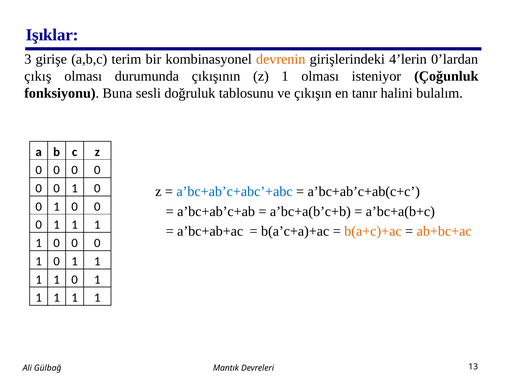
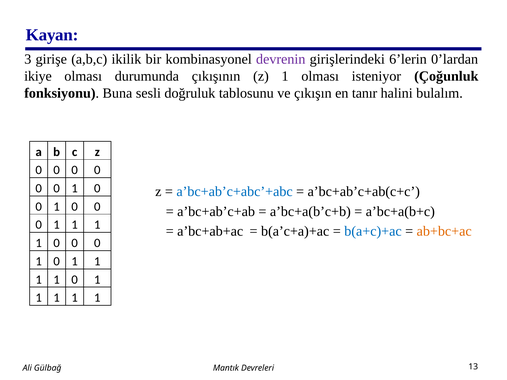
Işıklar: Işıklar -> Kayan
terim: terim -> ikilik
devrenin colour: orange -> purple
4’lerin: 4’lerin -> 6’lerin
çıkış: çıkış -> ikiye
b(a+c)+ac colour: orange -> blue
